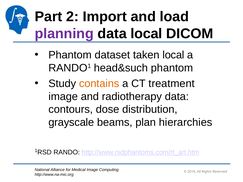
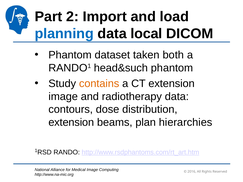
planning colour: purple -> blue
taken local: local -> both
CT treatment: treatment -> extension
grayscale at (71, 123): grayscale -> extension
